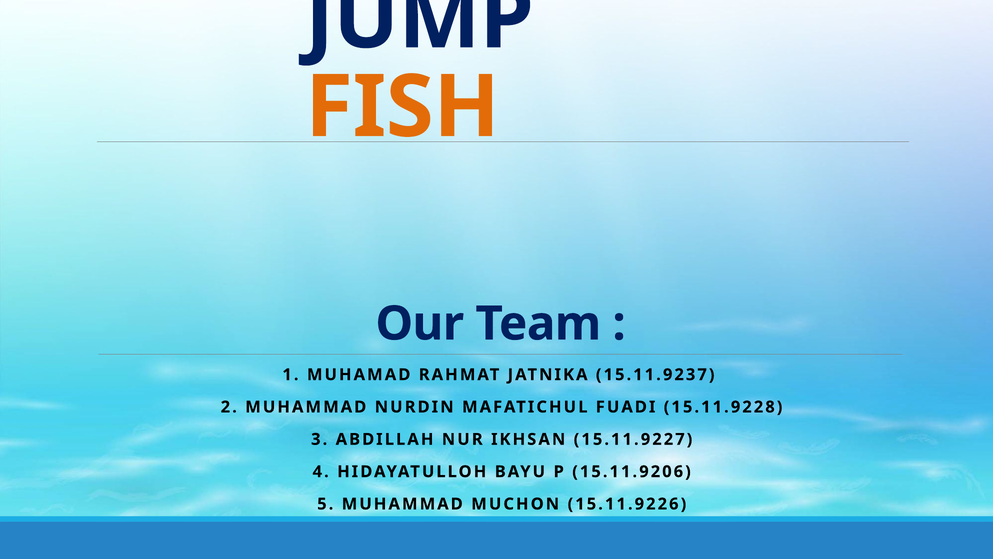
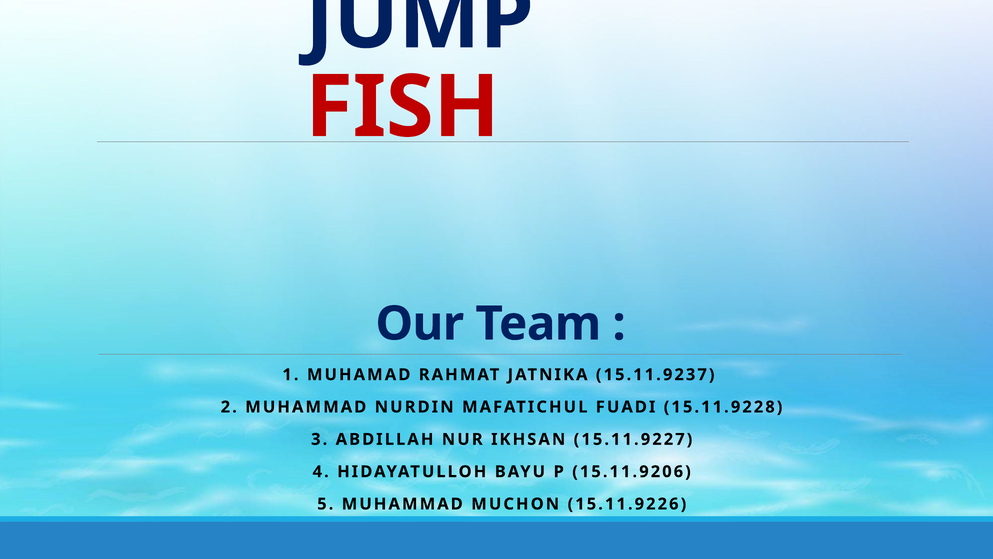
FISH colour: orange -> red
